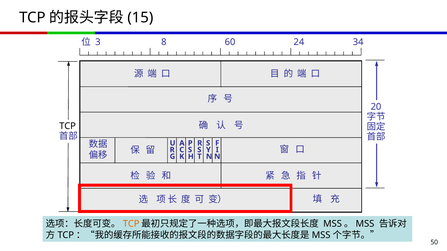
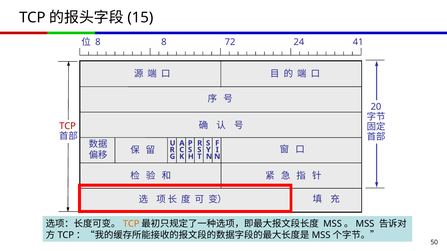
3 at (98, 42): 3 -> 8
60: 60 -> 72
34: 34 -> 41
TCP at (68, 126) colour: black -> red
